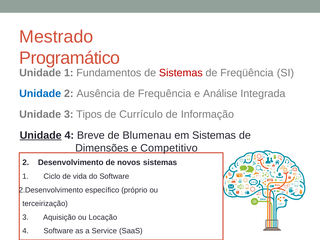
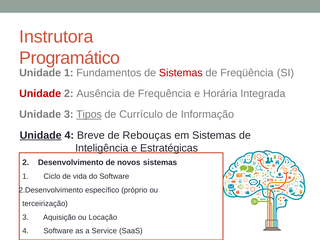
Mestrado: Mestrado -> Instrutora
Unidade at (40, 94) colour: blue -> red
Análise: Análise -> Horária
Tipos underline: none -> present
Blumenau: Blumenau -> Rebouças
Dimensões: Dimensões -> Inteligência
Competitivo: Competitivo -> Estratégicas
